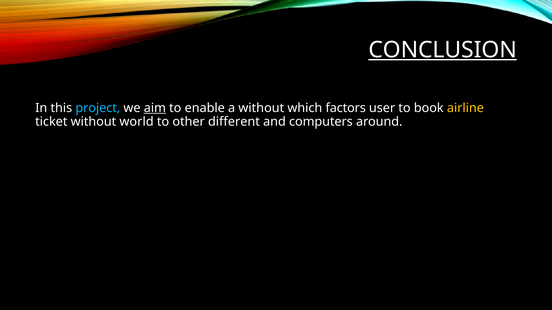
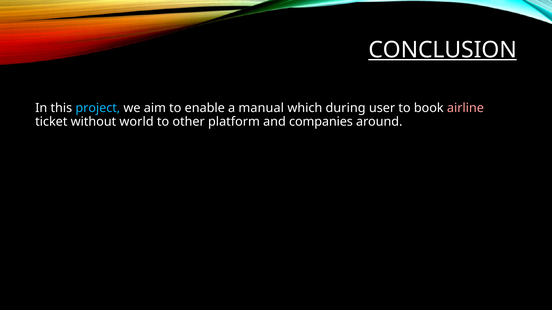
aim underline: present -> none
a without: without -> manual
factors: factors -> during
airline colour: yellow -> pink
different: different -> platform
computers: computers -> companies
